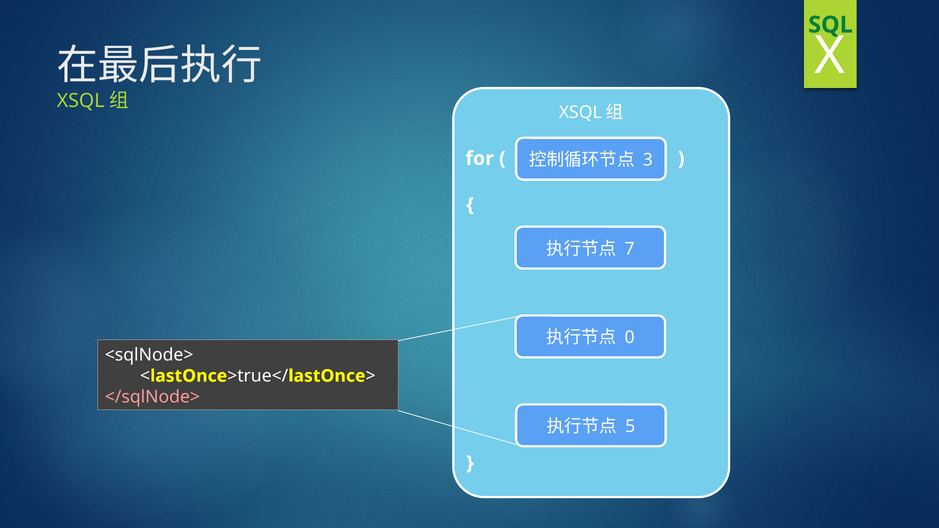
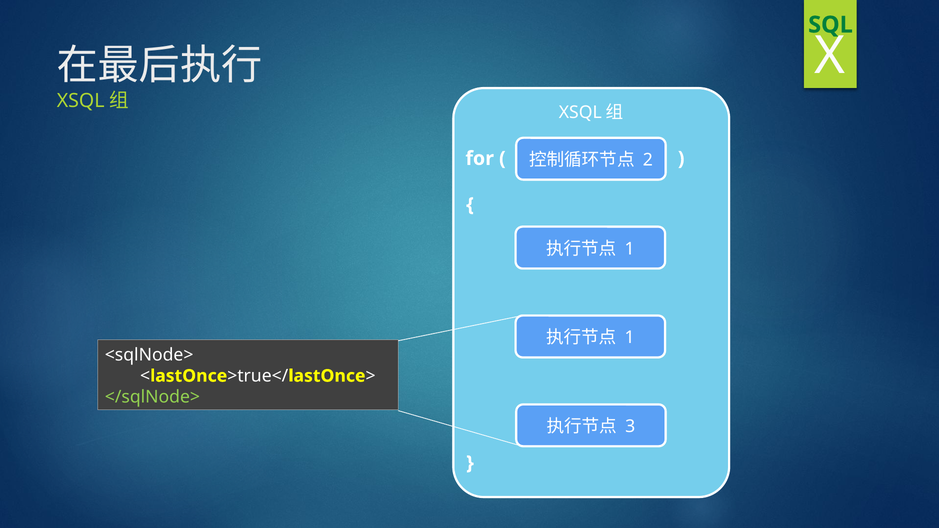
3: 3 -> 2
7 at (630, 249): 7 -> 1
0 at (630, 338): 0 -> 1
</sqlNode> colour: pink -> light green
5: 5 -> 3
